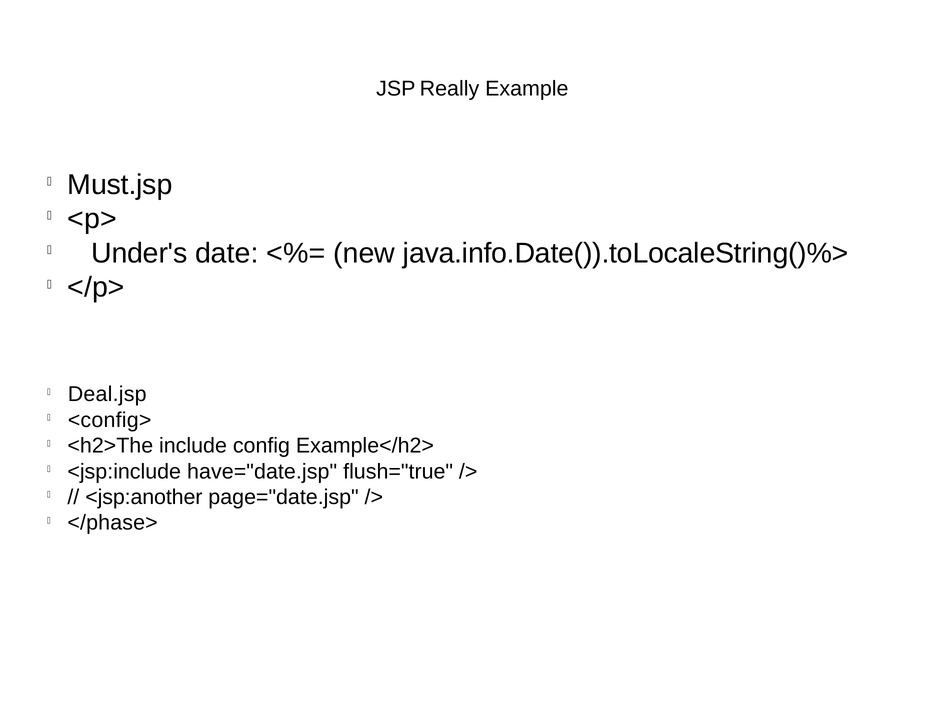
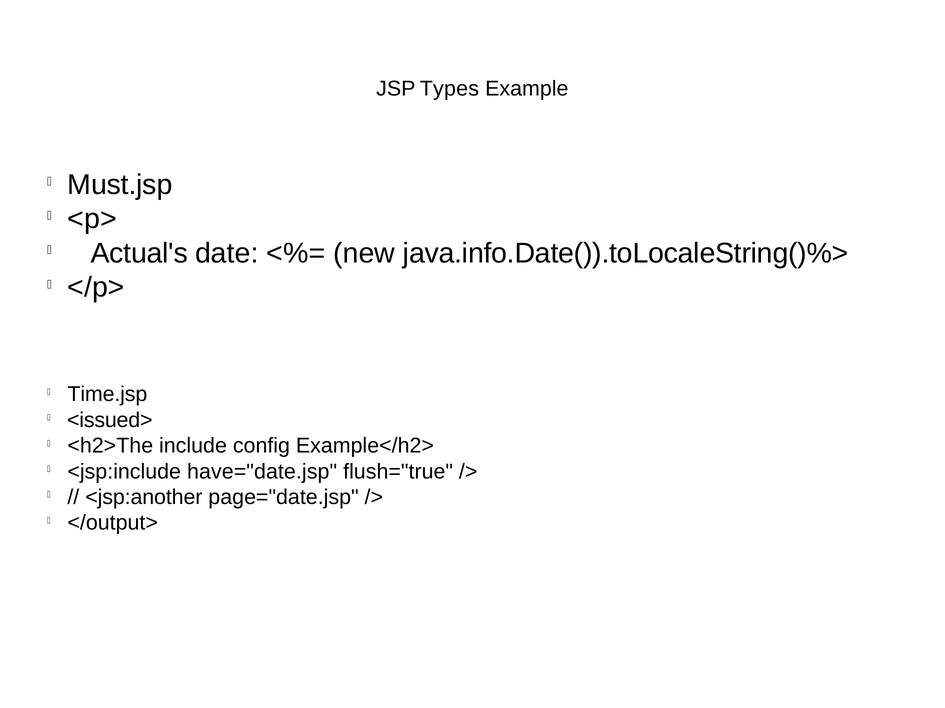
Really: Really -> Types
Under's: Under's -> Actual's
Deal.jsp: Deal.jsp -> Time.jsp
<config>: <config> -> <issued>
</phase>: </phase> -> </output>
